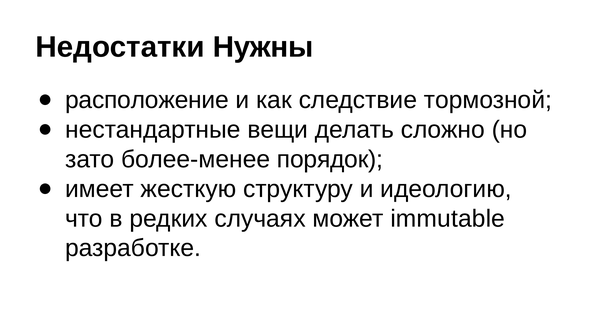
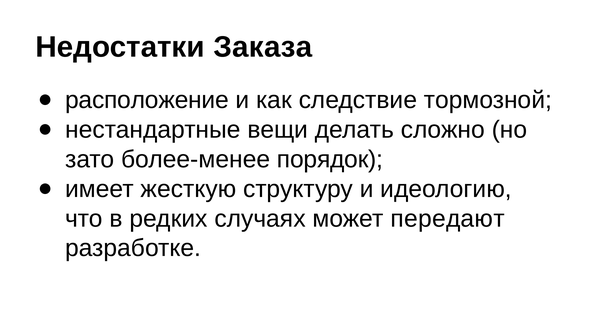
Нужны: Нужны -> Заказа
immutable: immutable -> передают
